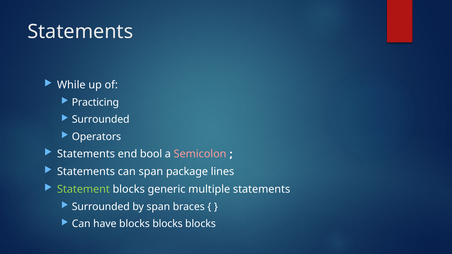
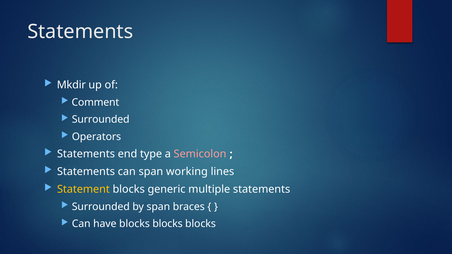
While: While -> Mkdir
Practicing: Practicing -> Comment
bool: bool -> type
package: package -> working
Statement colour: light green -> yellow
